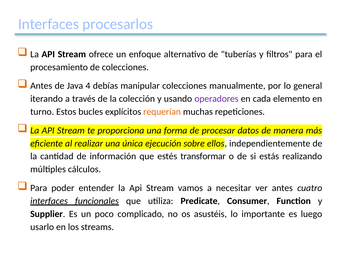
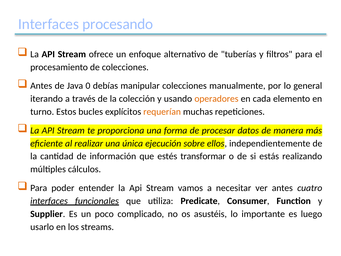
procesarlos: procesarlos -> procesando
4: 4 -> 0
operadores colour: purple -> orange
